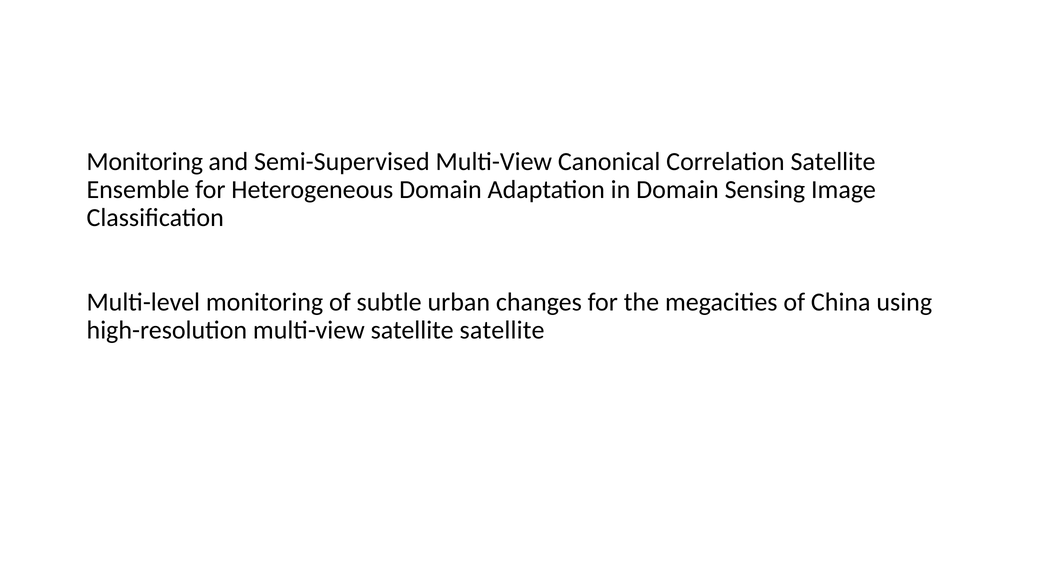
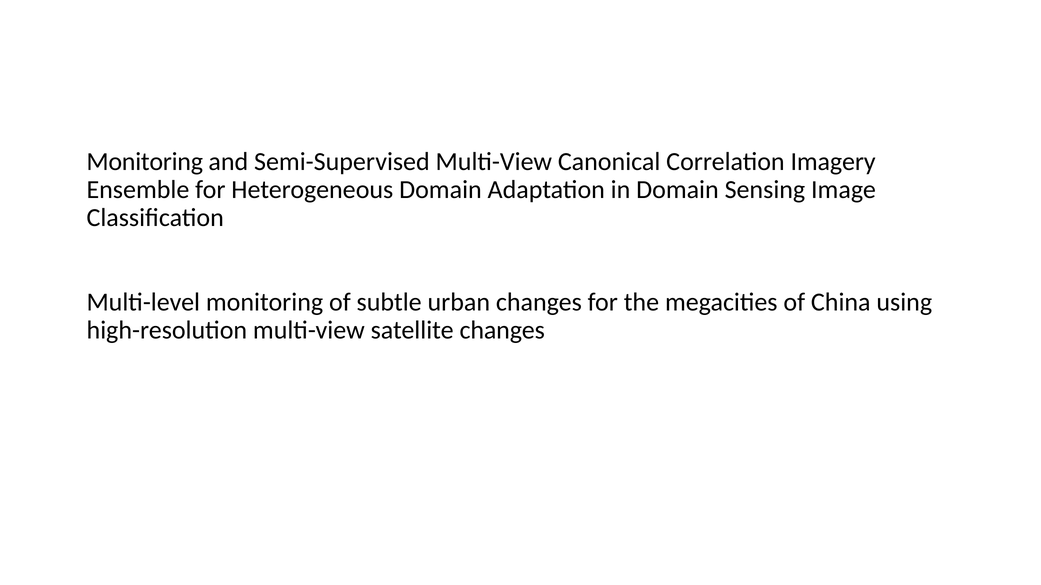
Correlation Satellite: Satellite -> Imagery
satellite satellite: satellite -> changes
